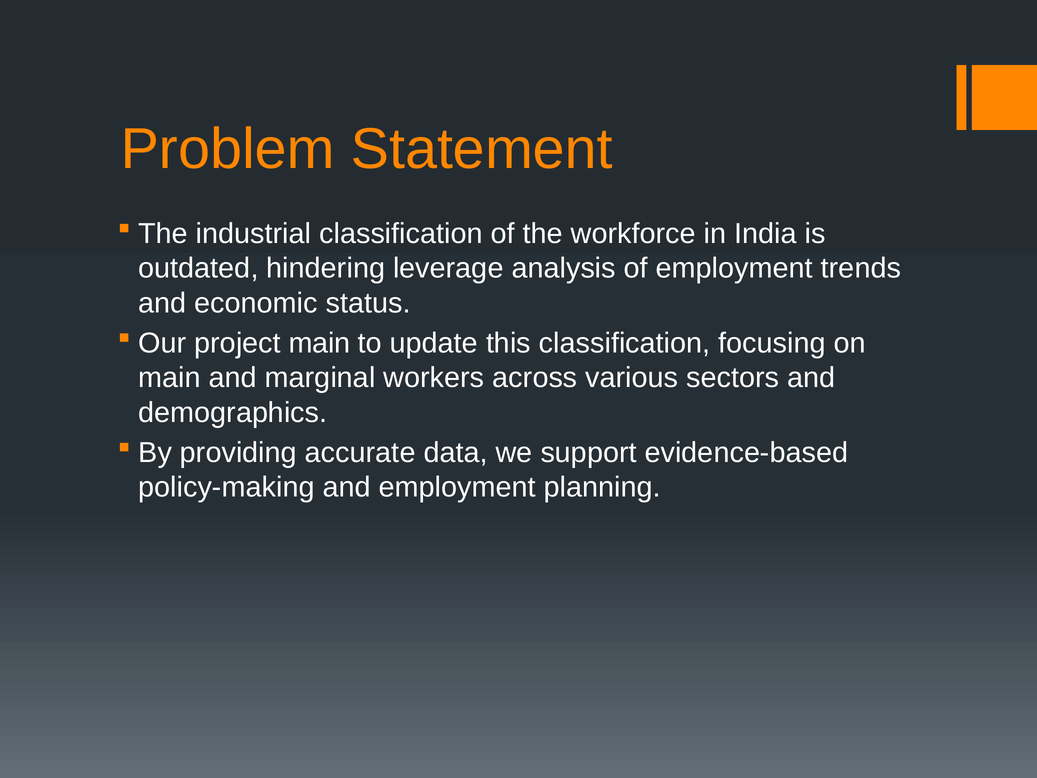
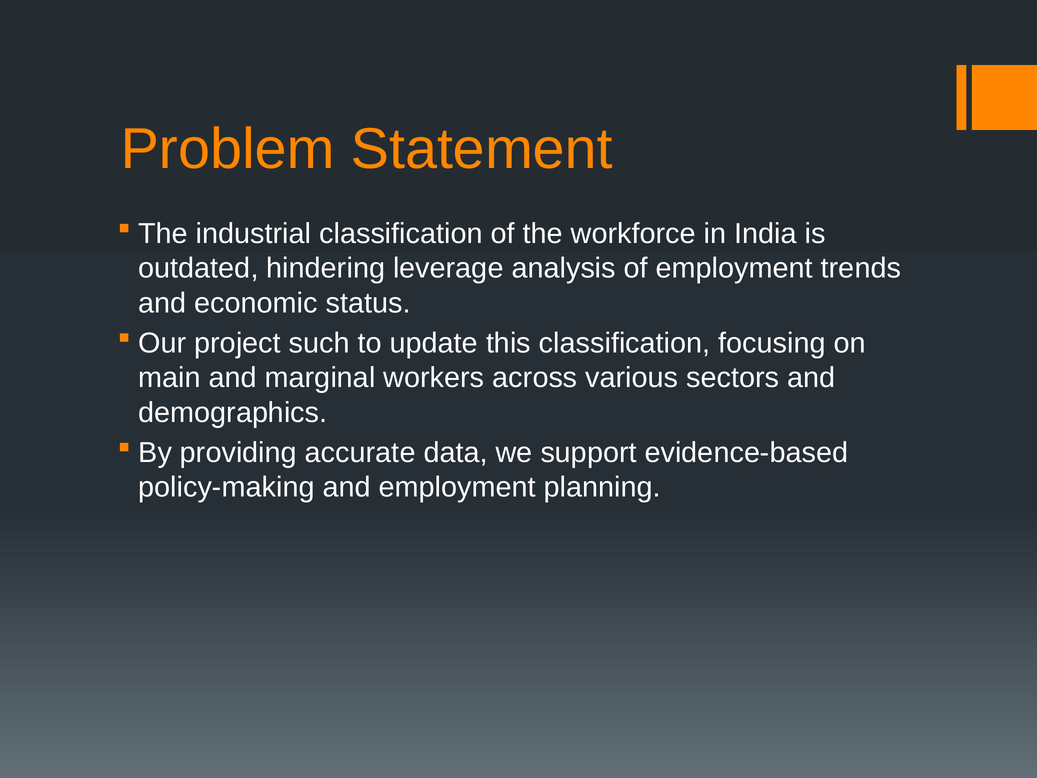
project main: main -> such
